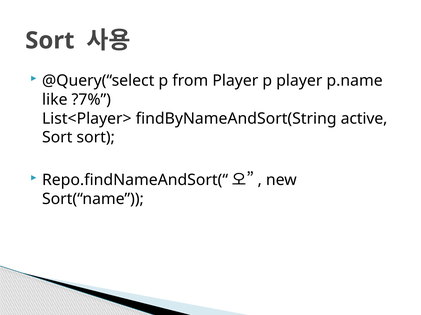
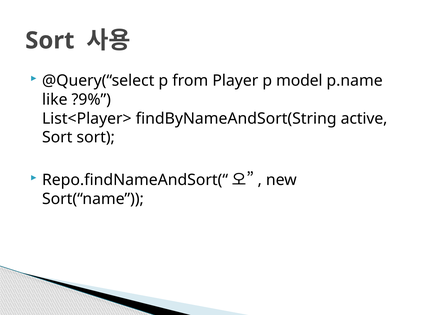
p player: player -> model
?7%: ?7% -> ?9%
